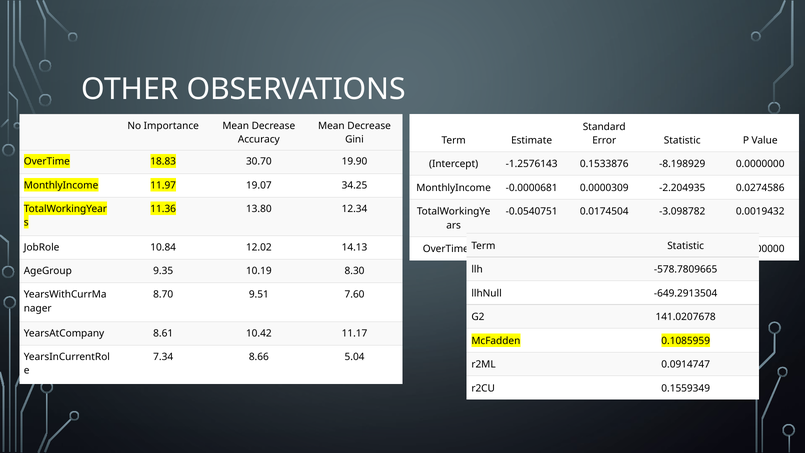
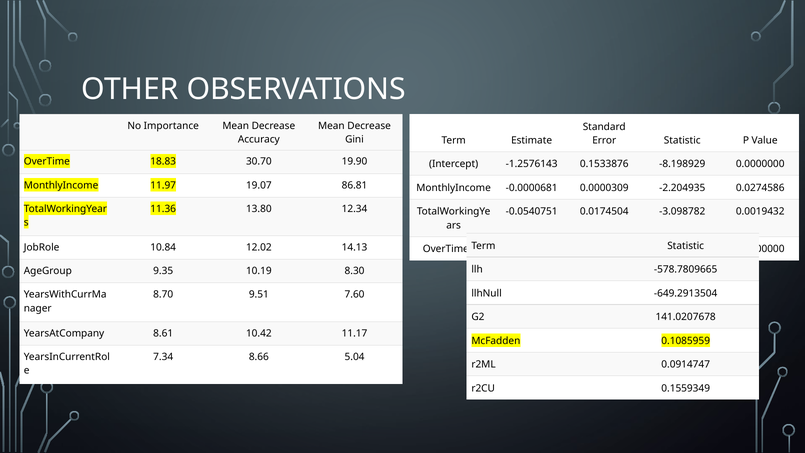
34.25: 34.25 -> 86.81
